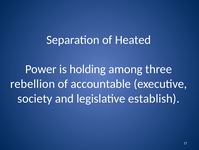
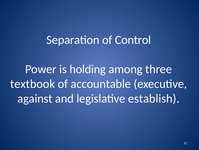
Heated: Heated -> Control
rebellion: rebellion -> textbook
society: society -> against
